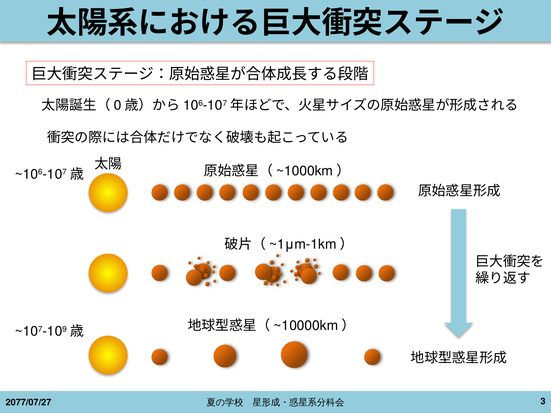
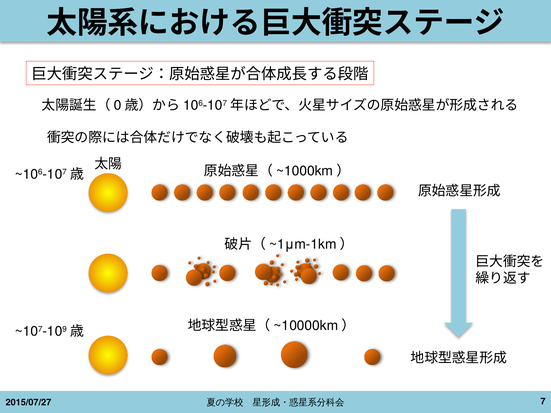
3: 3 -> 7
2077/07/27: 2077/07/27 -> 2015/07/27
